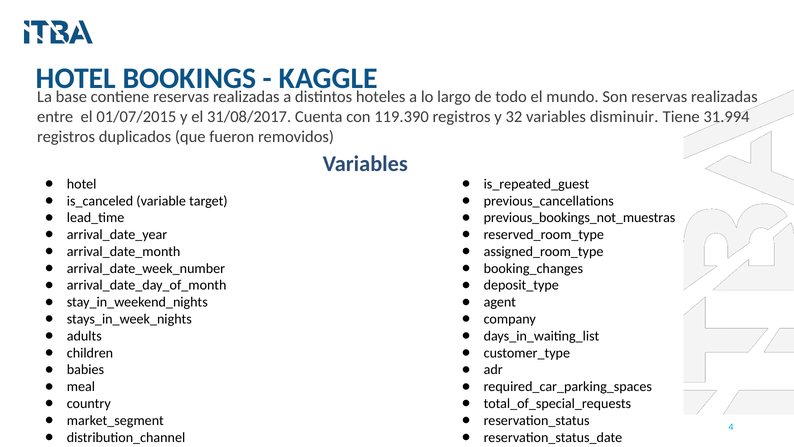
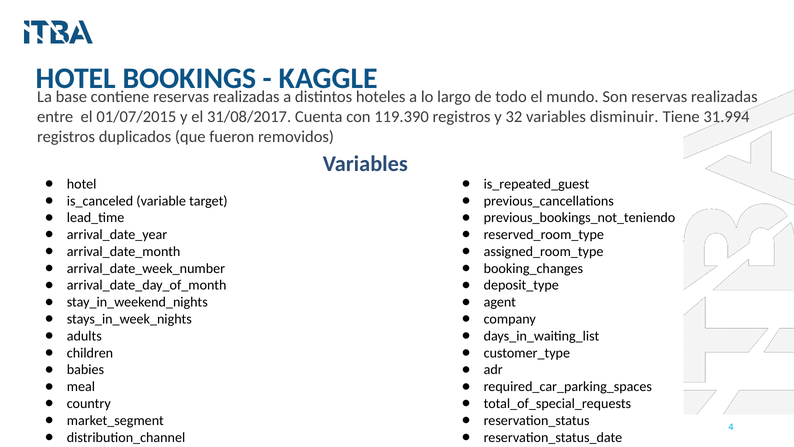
previous_bookings_not_muestras: previous_bookings_not_muestras -> previous_bookings_not_teniendo
